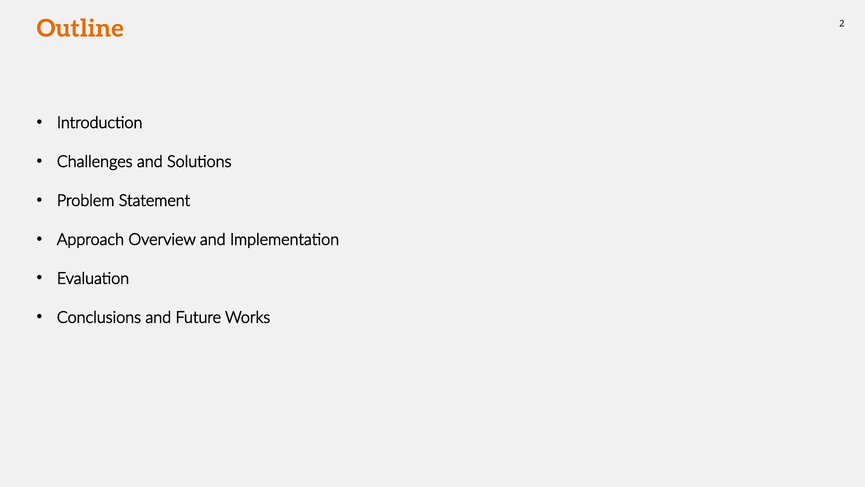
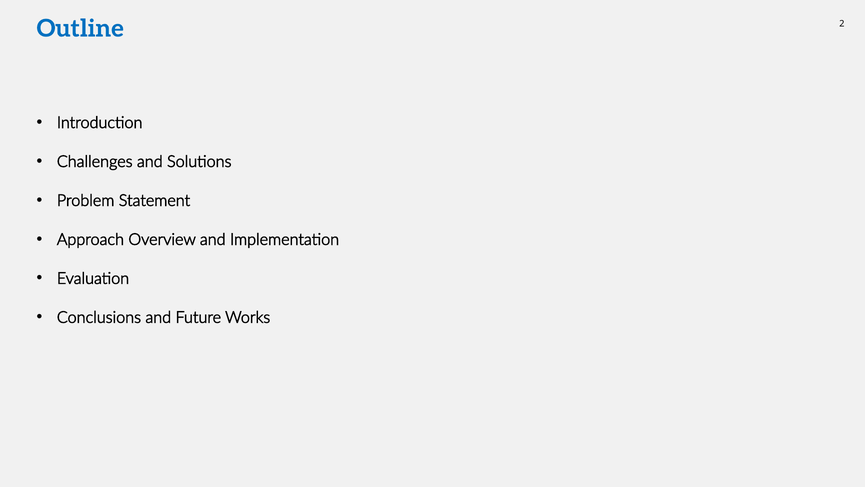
Outline colour: orange -> blue
